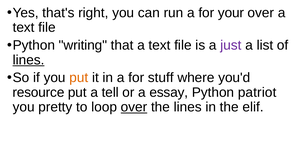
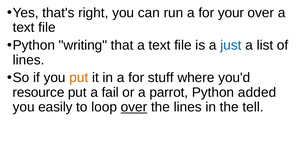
just colour: purple -> blue
lines at (29, 60) underline: present -> none
tell: tell -> fail
essay: essay -> parrot
patriot: patriot -> added
pretty: pretty -> easily
elif: elif -> tell
